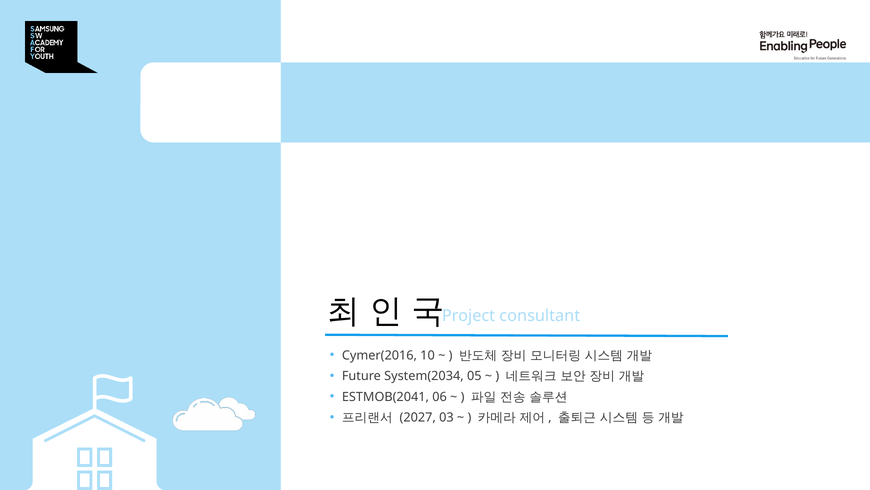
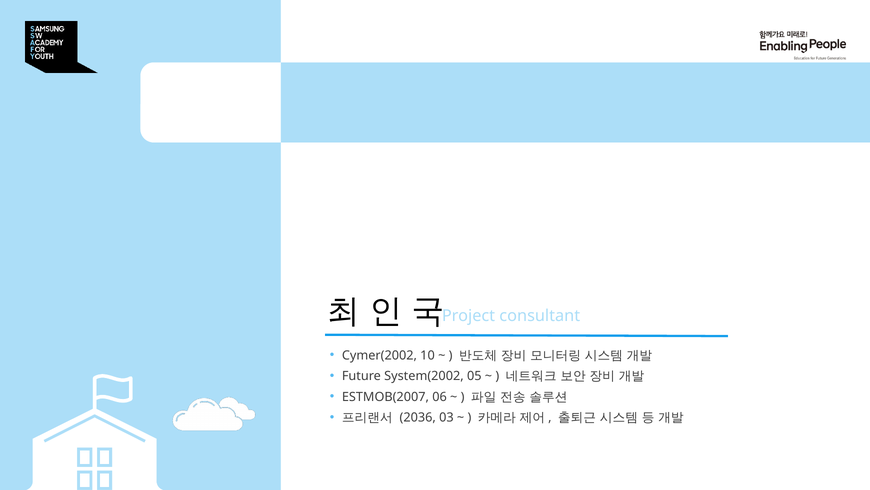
Cymer(2016: Cymer(2016 -> Cymer(2002
System(2034: System(2034 -> System(2002
ESTMOB(2041: ESTMOB(2041 -> ESTMOB(2007
2027: 2027 -> 2036
